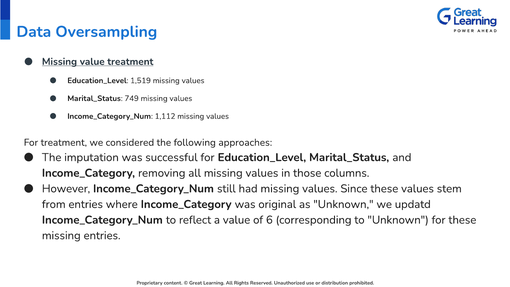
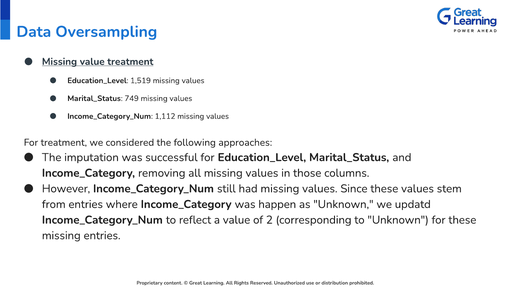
original: original -> happen
6: 6 -> 2
